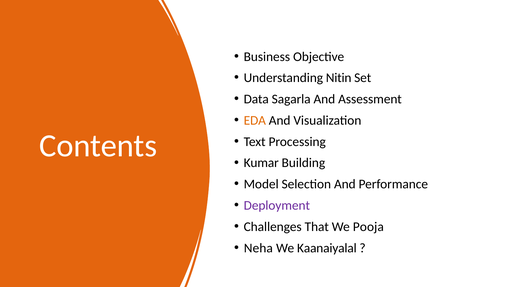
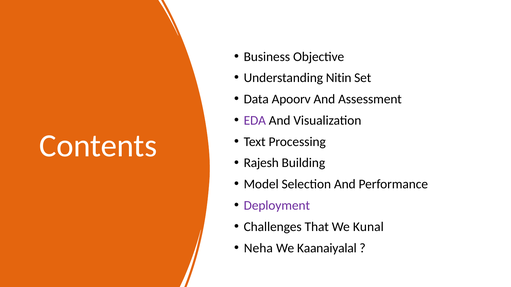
Sagarla: Sagarla -> Apoorv
EDA colour: orange -> purple
Kumar: Kumar -> Rajesh
Pooja: Pooja -> Kunal
